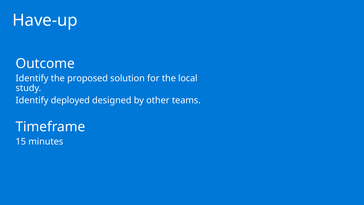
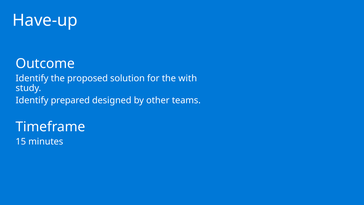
local: local -> with
deployed: deployed -> prepared
